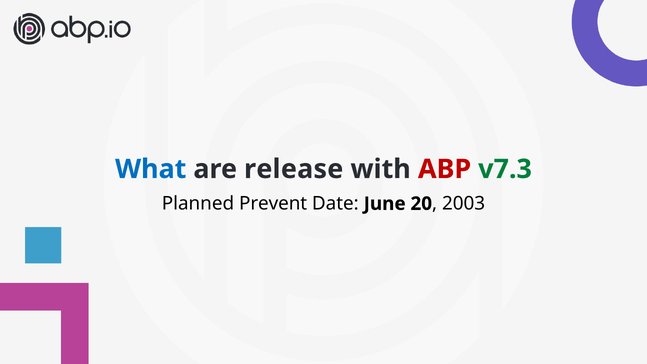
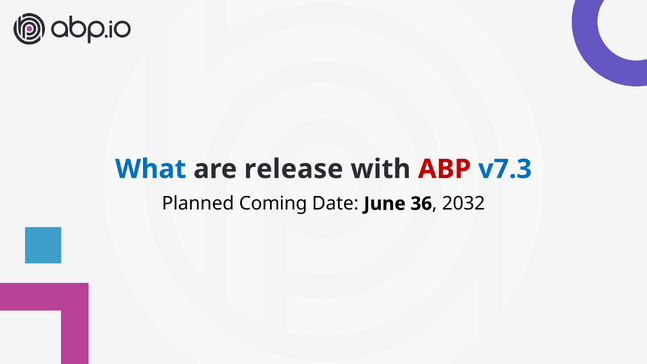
v7.3 colour: green -> blue
Prevent: Prevent -> Coming
20: 20 -> 36
2003: 2003 -> 2032
